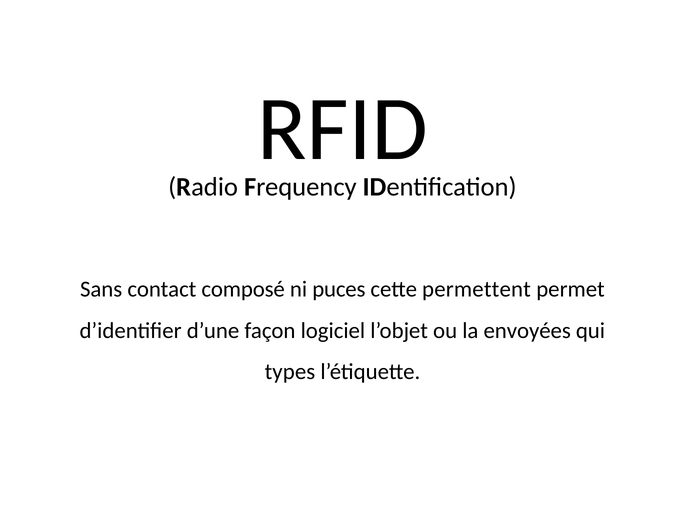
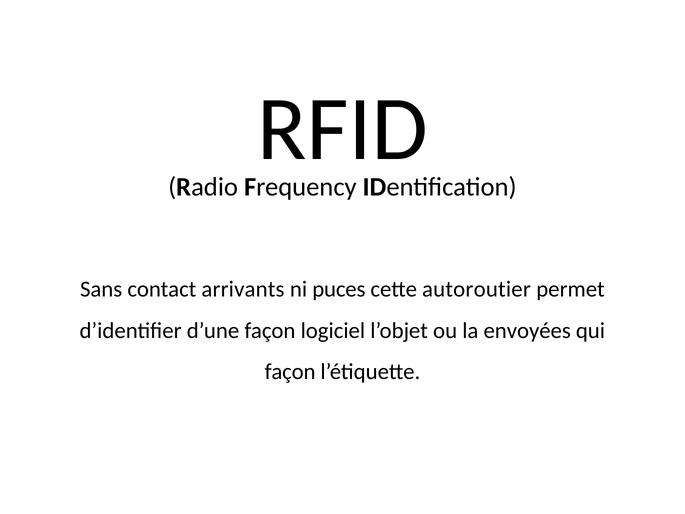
composé: composé -> arrivants
permettent: permettent -> autoroutier
types at (290, 371): types -> façon
